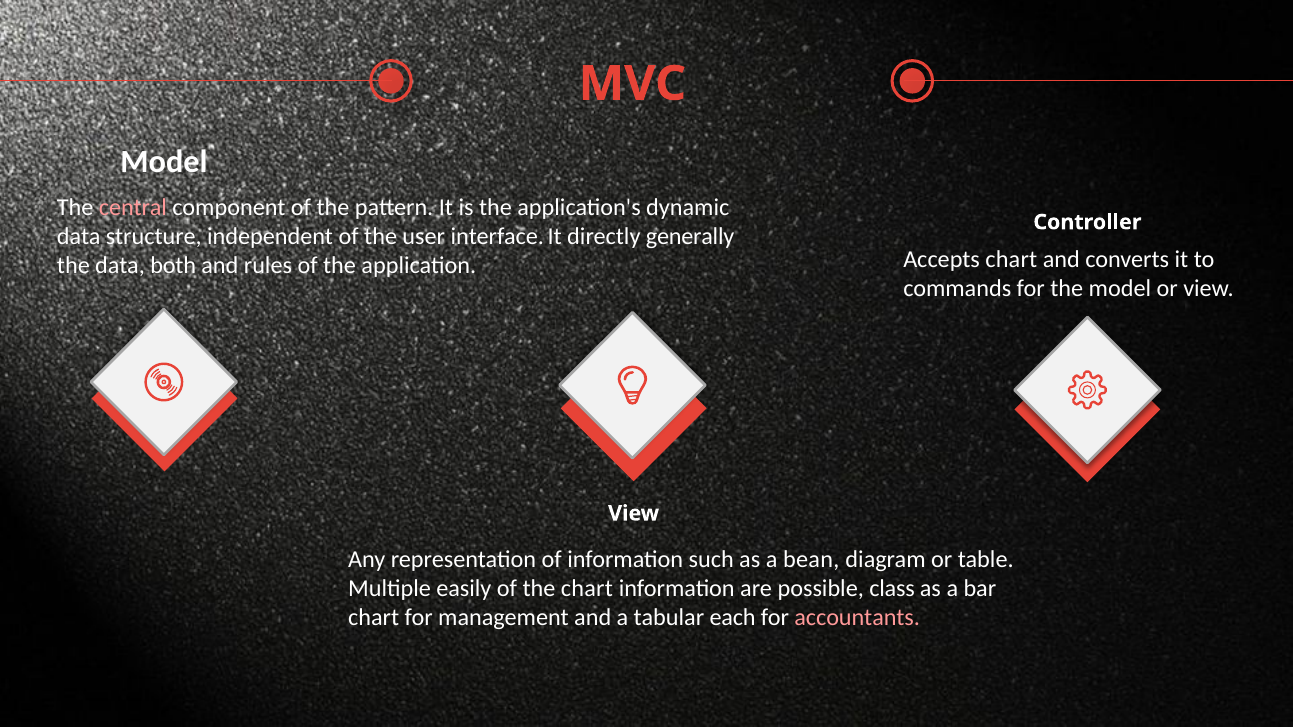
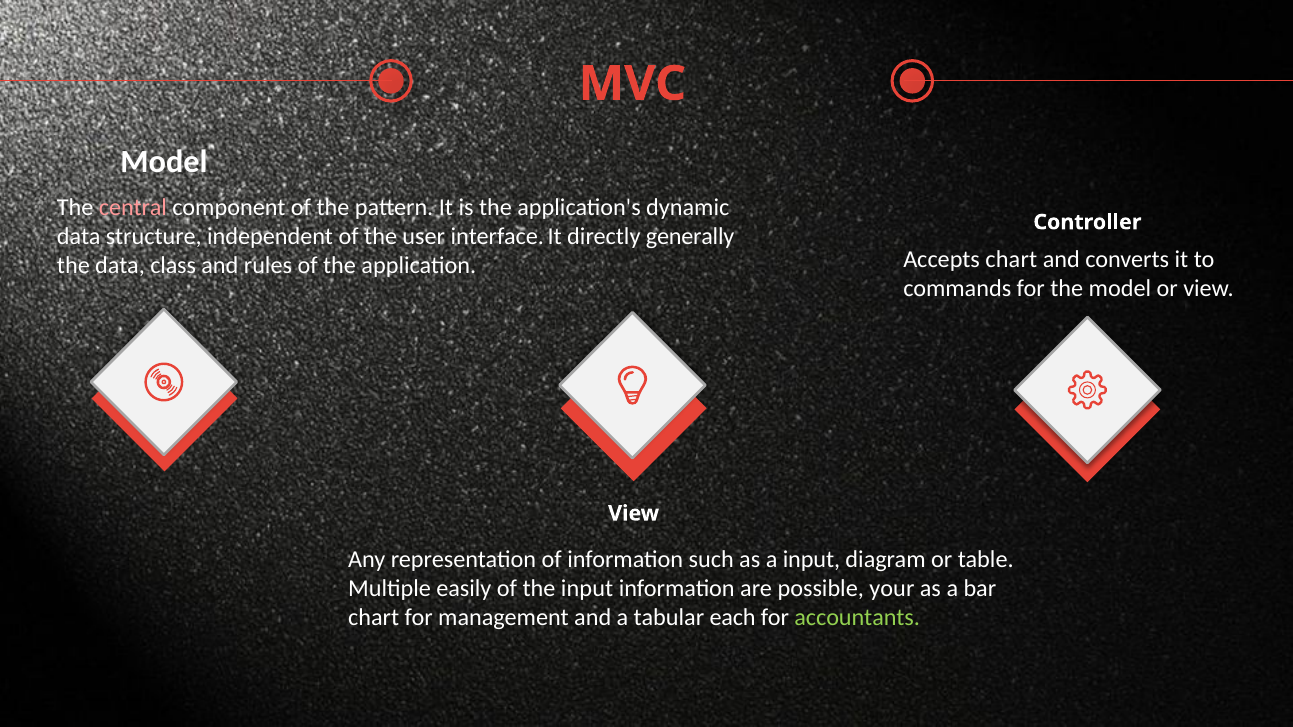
both: both -> class
a bean: bean -> input
the chart: chart -> input
class: class -> your
accountants colour: pink -> light green
